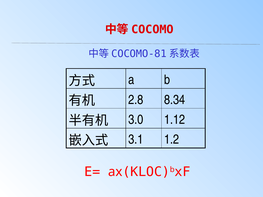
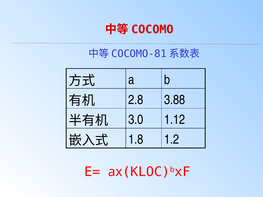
8.34: 8.34 -> 3.88
3.1: 3.1 -> 1.8
